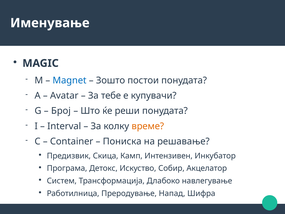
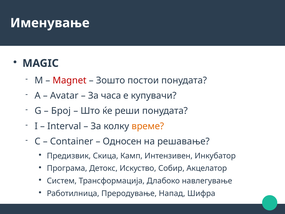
Magnet colour: blue -> red
тебе: тебе -> часа
Пониска: Пониска -> Односен
